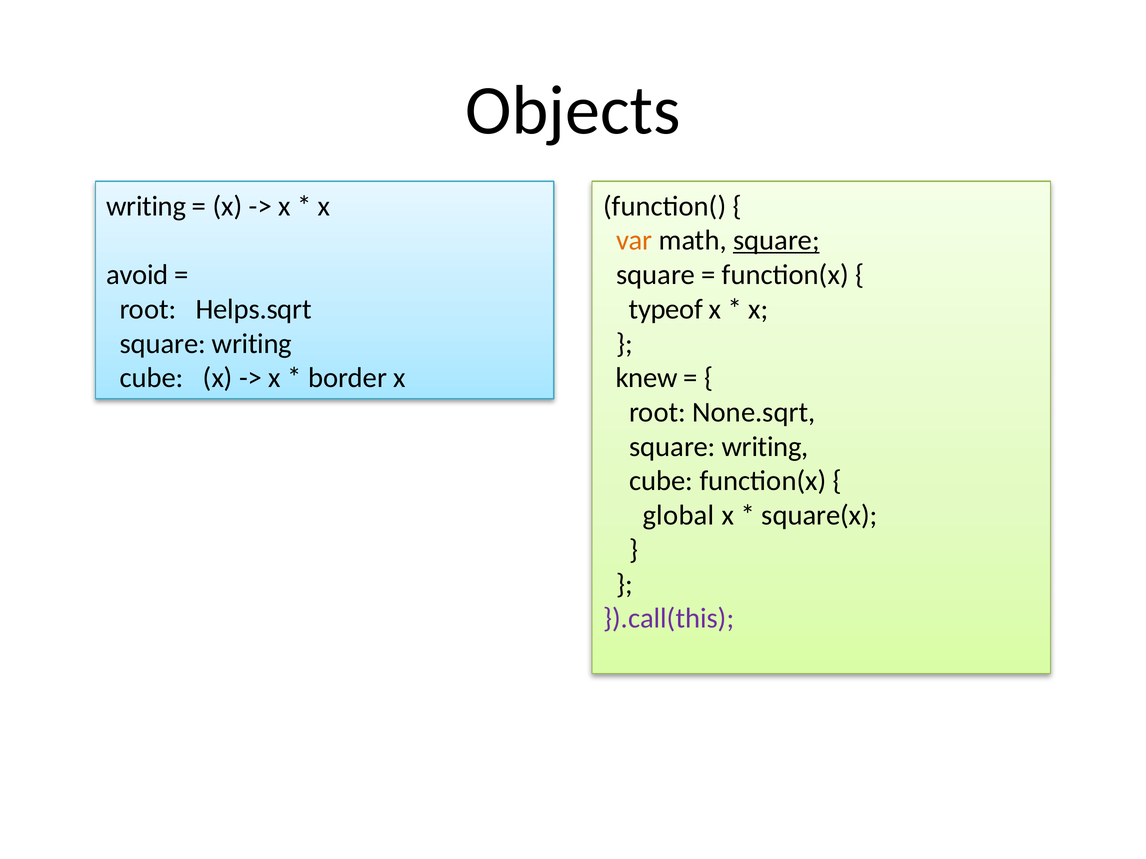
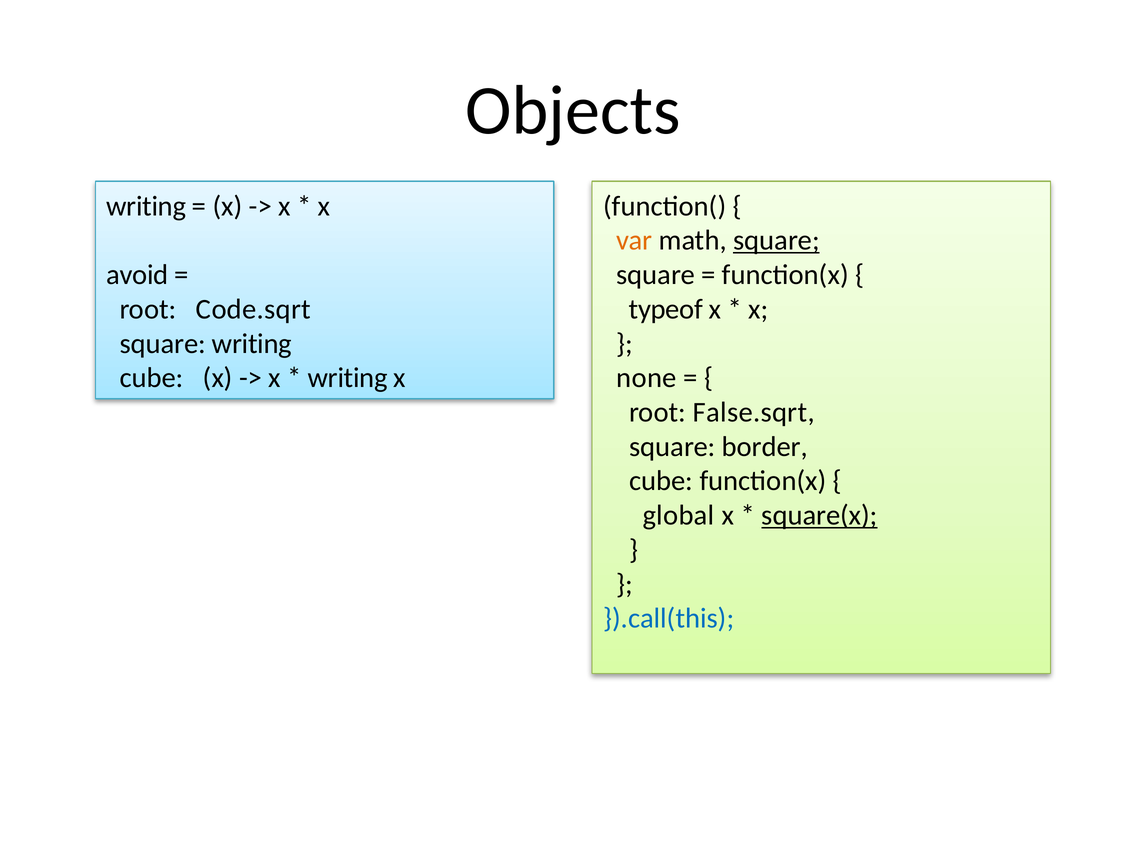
Helps.sqrt: Helps.sqrt -> Code.sqrt
border at (348, 378): border -> writing
knew: knew -> none
None.sqrt: None.sqrt -> False.sqrt
writing at (765, 447): writing -> border
square(x underline: none -> present
}).call(this colour: purple -> blue
